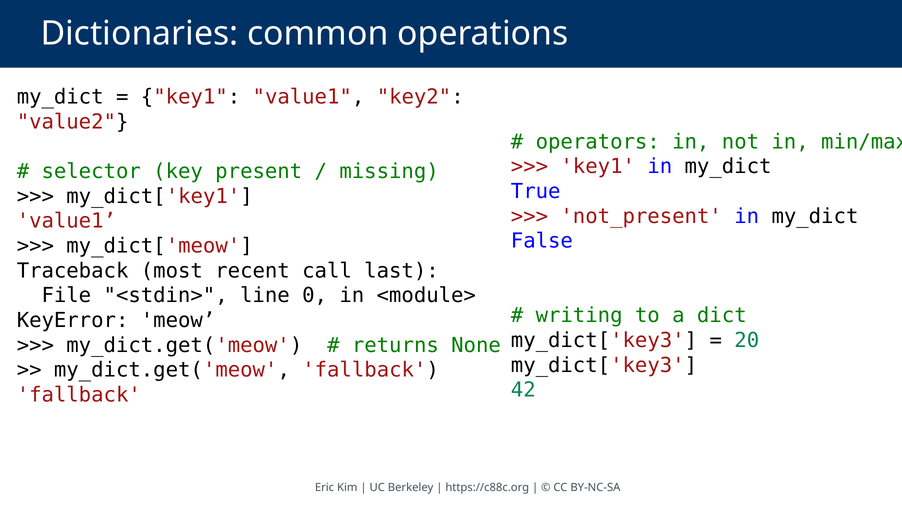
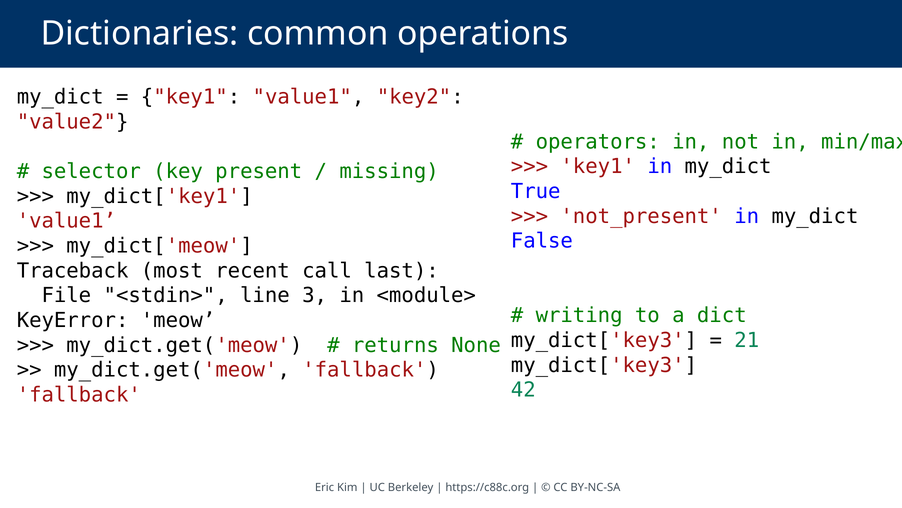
0: 0 -> 3
20: 20 -> 21
